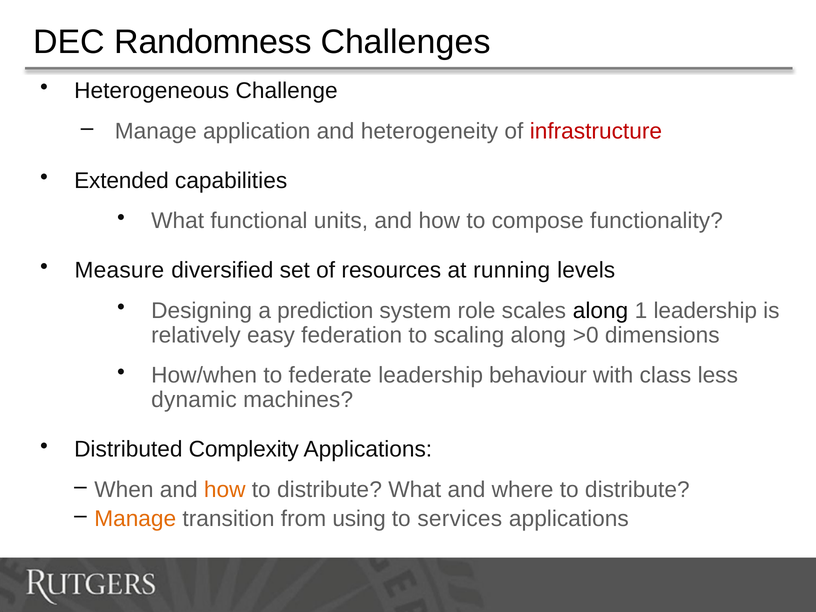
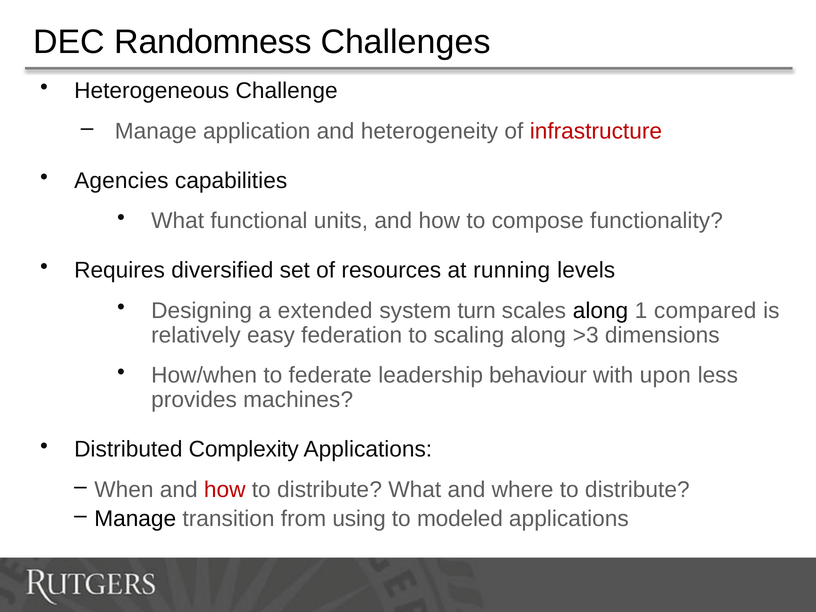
Extended: Extended -> Agencies
Measure: Measure -> Requires
prediction: prediction -> extended
role: role -> turn
1 leadership: leadership -> compared
>0: >0 -> >3
class: class -> upon
dynamic: dynamic -> provides
how at (225, 490) colour: orange -> red
Manage at (135, 519) colour: orange -> black
services: services -> modeled
